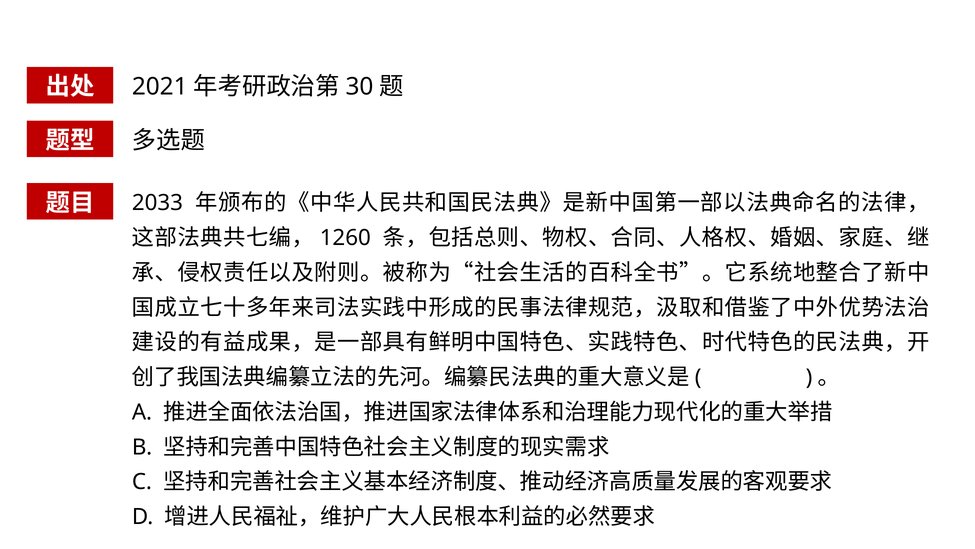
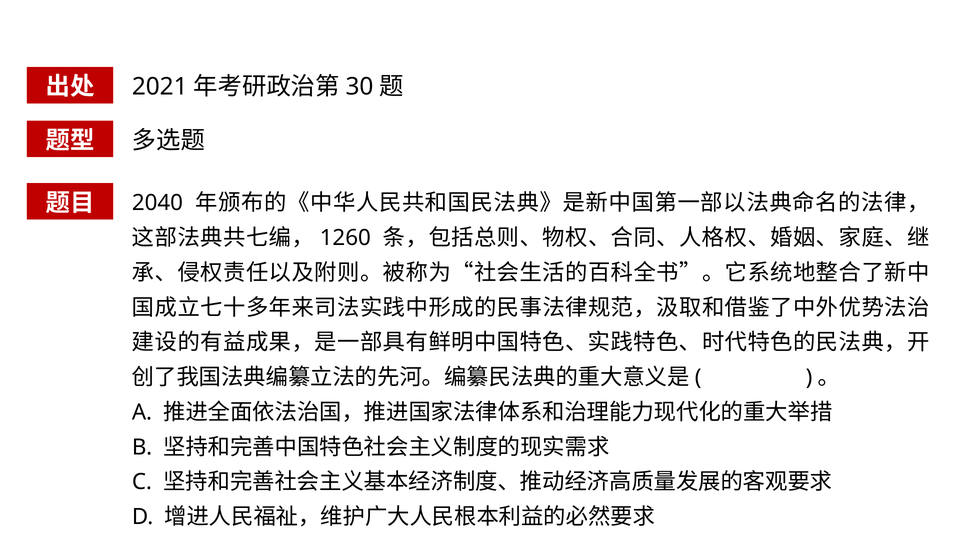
2033: 2033 -> 2040
